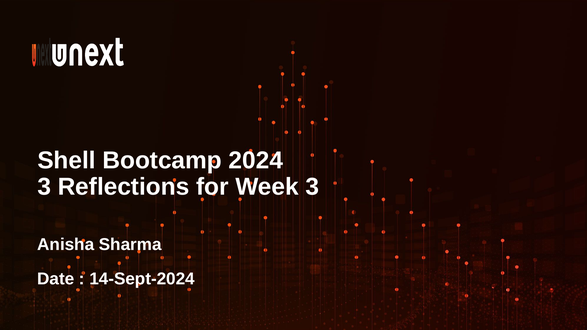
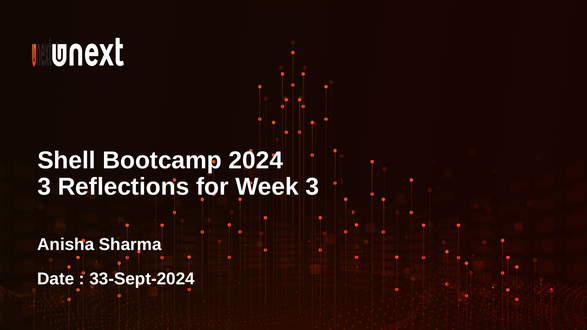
14-Sept-2024: 14-Sept-2024 -> 33-Sept-2024
